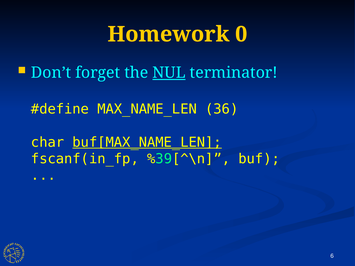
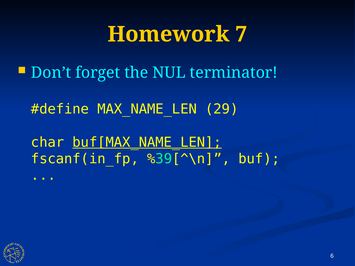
0: 0 -> 7
NUL underline: present -> none
36: 36 -> 29
